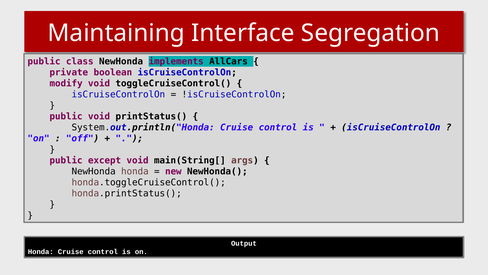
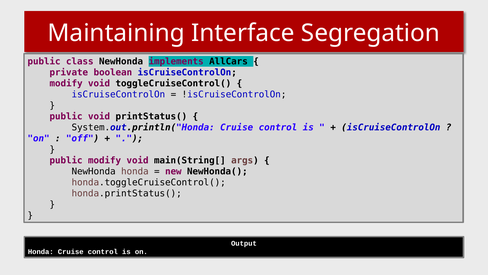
public except: except -> modify
